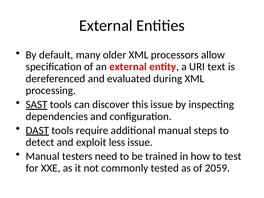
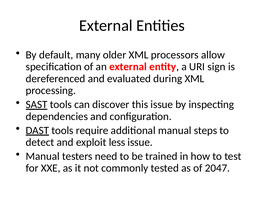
text: text -> sign
2059: 2059 -> 2047
